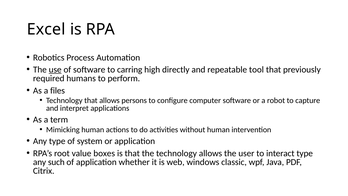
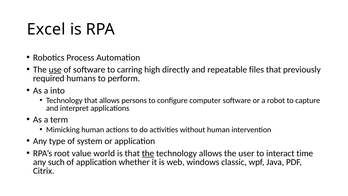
tool: tool -> files
files: files -> into
boxes: boxes -> world
the at (148, 153) underline: none -> present
interact type: type -> time
